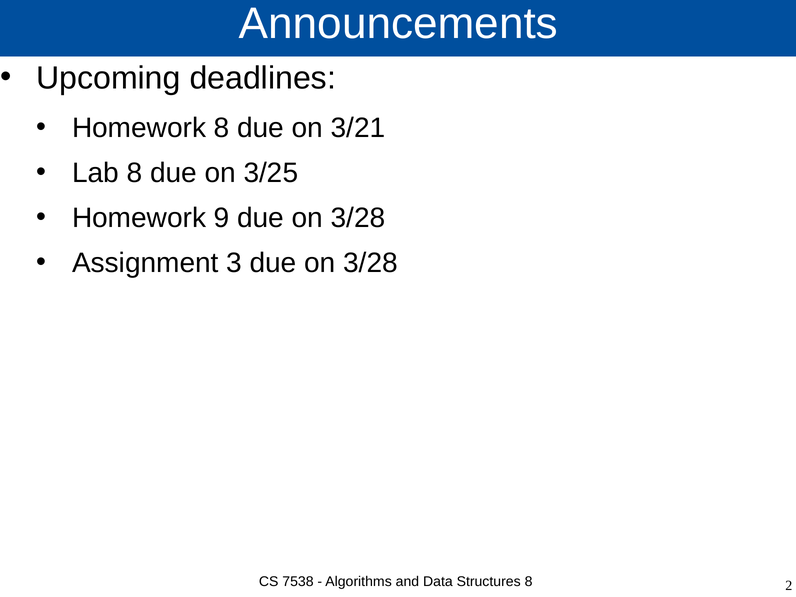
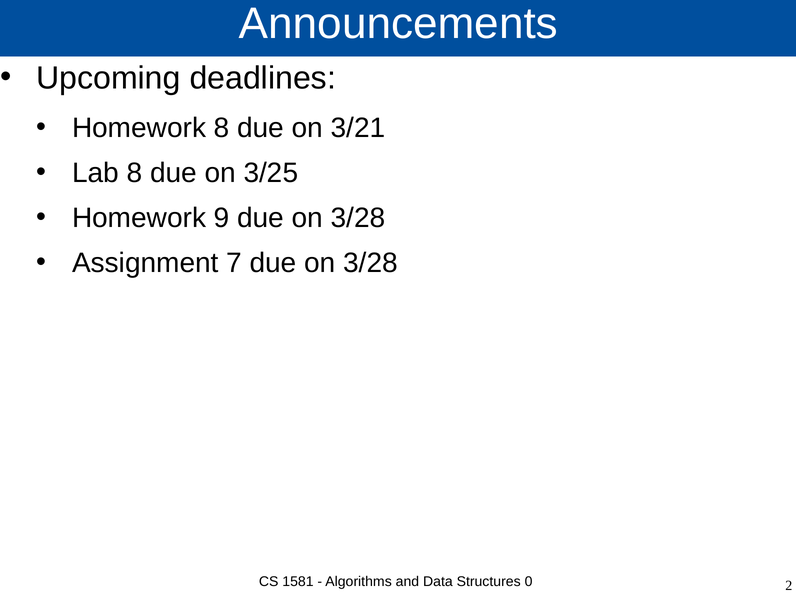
3: 3 -> 7
7538: 7538 -> 1581
Structures 8: 8 -> 0
